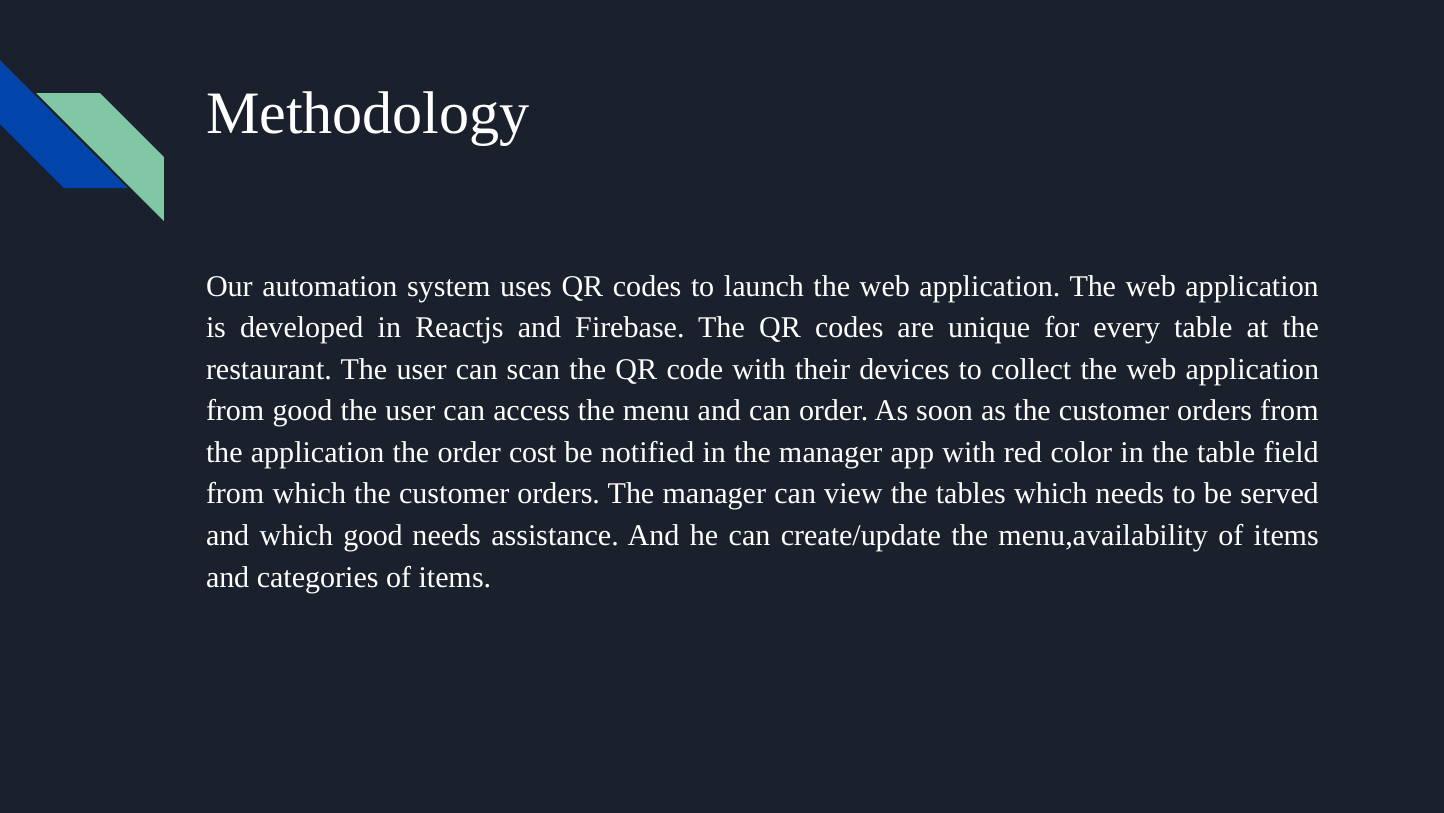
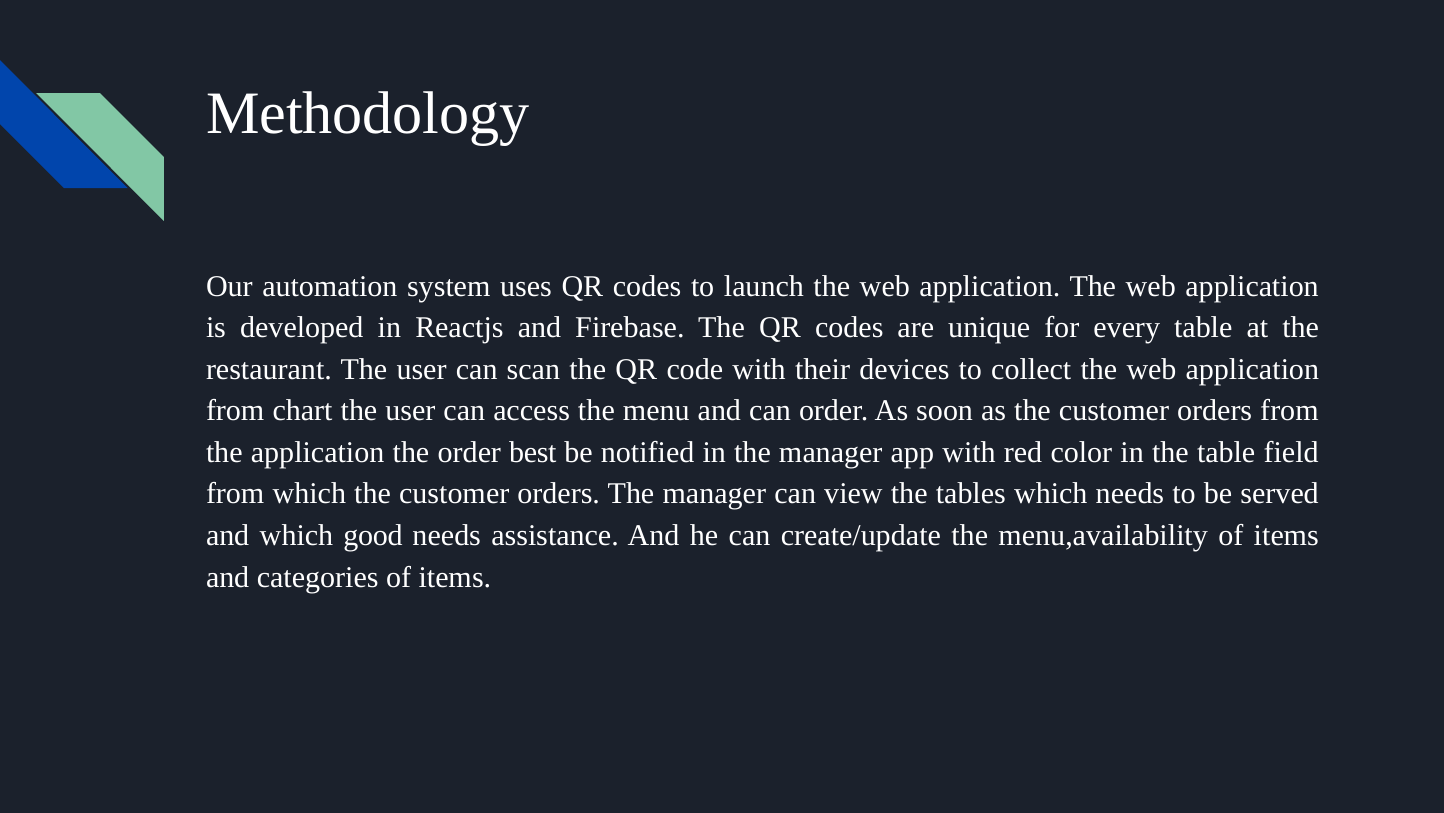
from good: good -> chart
cost: cost -> best
